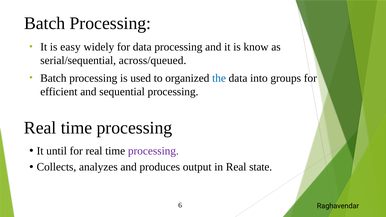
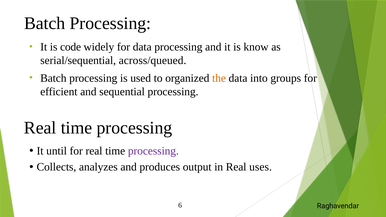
easy: easy -> code
the colour: blue -> orange
state: state -> uses
